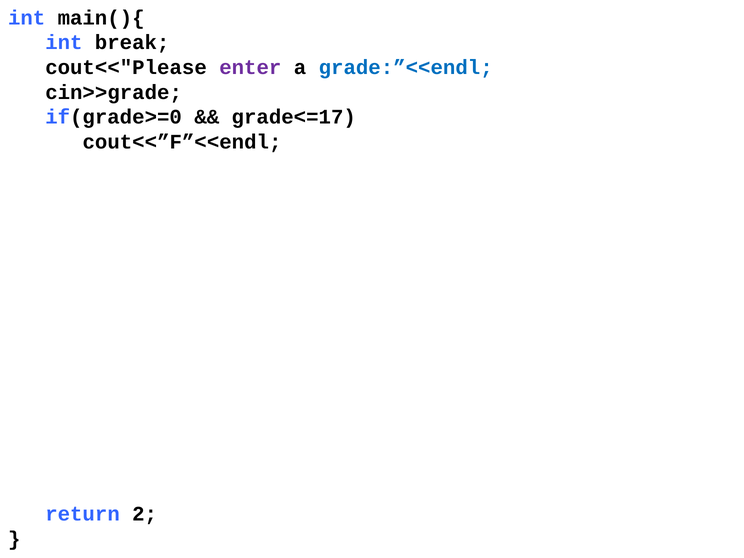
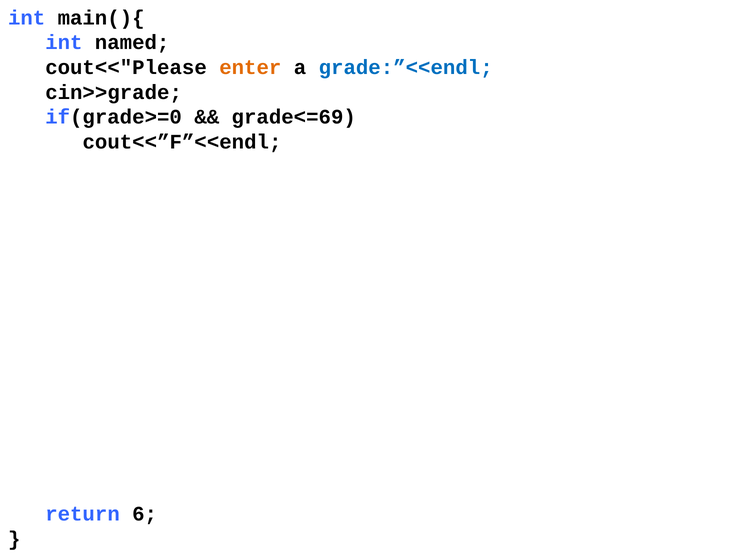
break: break -> named
enter colour: purple -> orange
grade<=17 at (294, 117): grade<=17 -> grade<=69
2: 2 -> 6
